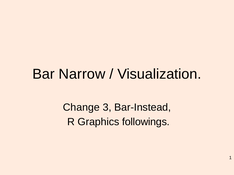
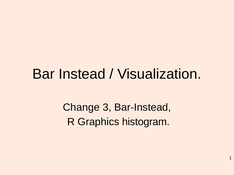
Narrow: Narrow -> Instead
followings: followings -> histogram
